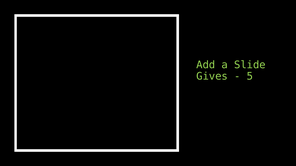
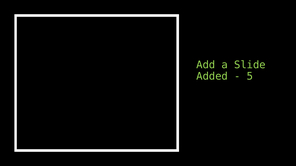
Gives: Gives -> Added
